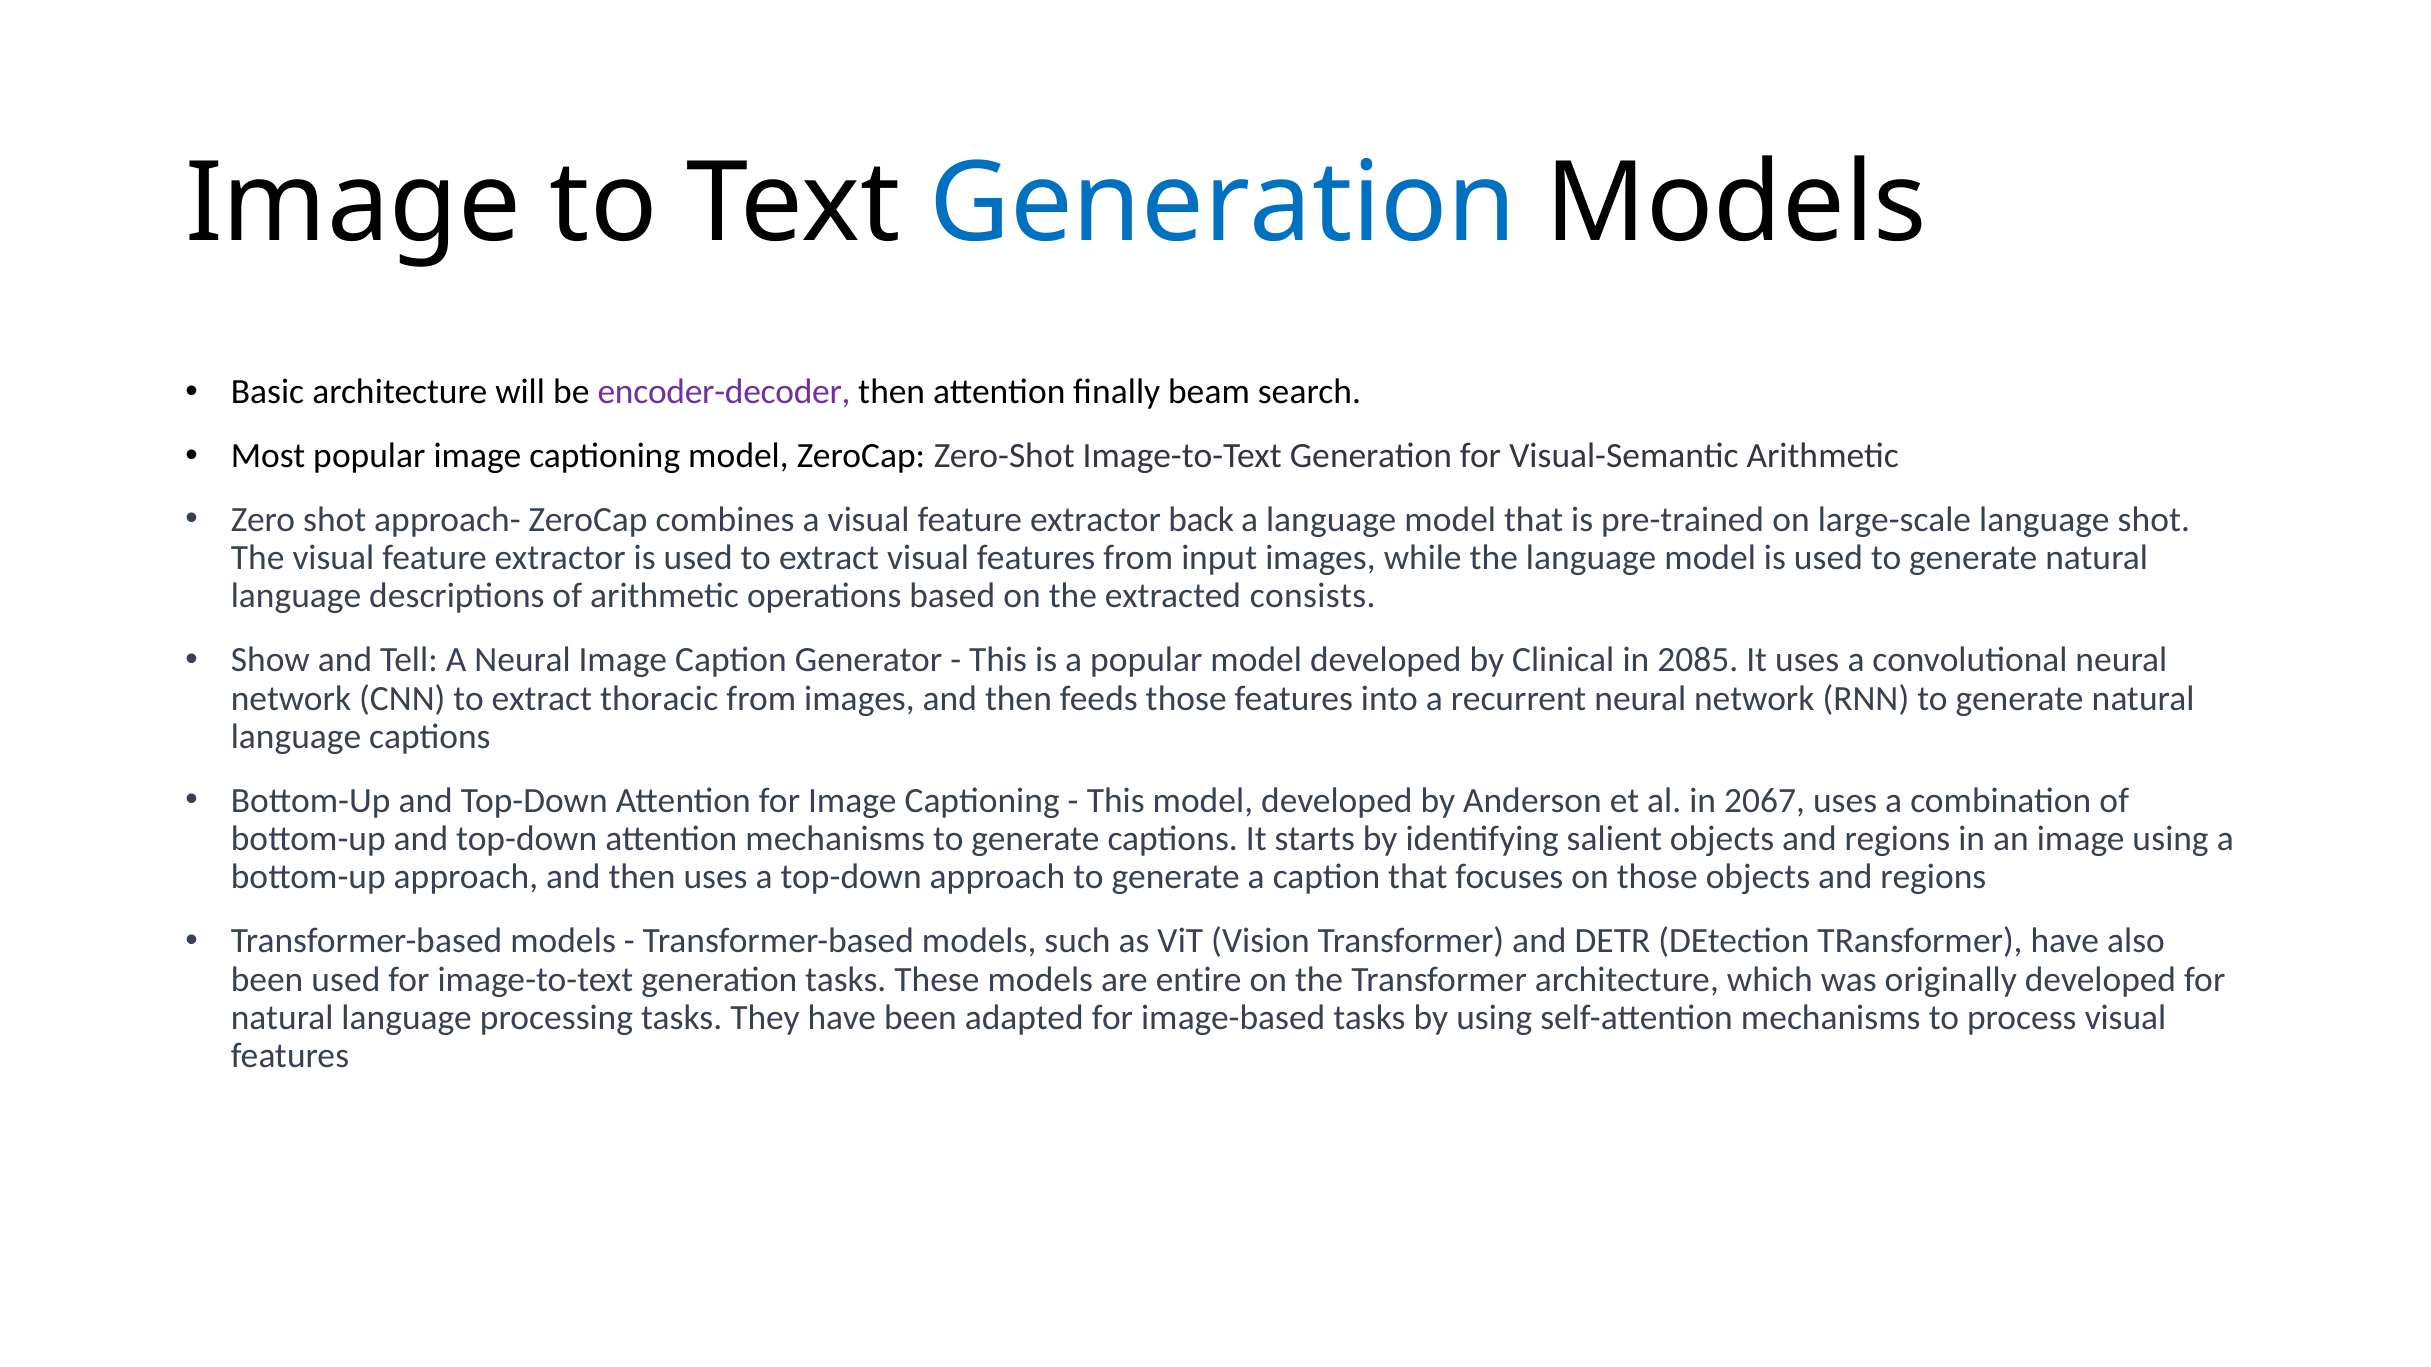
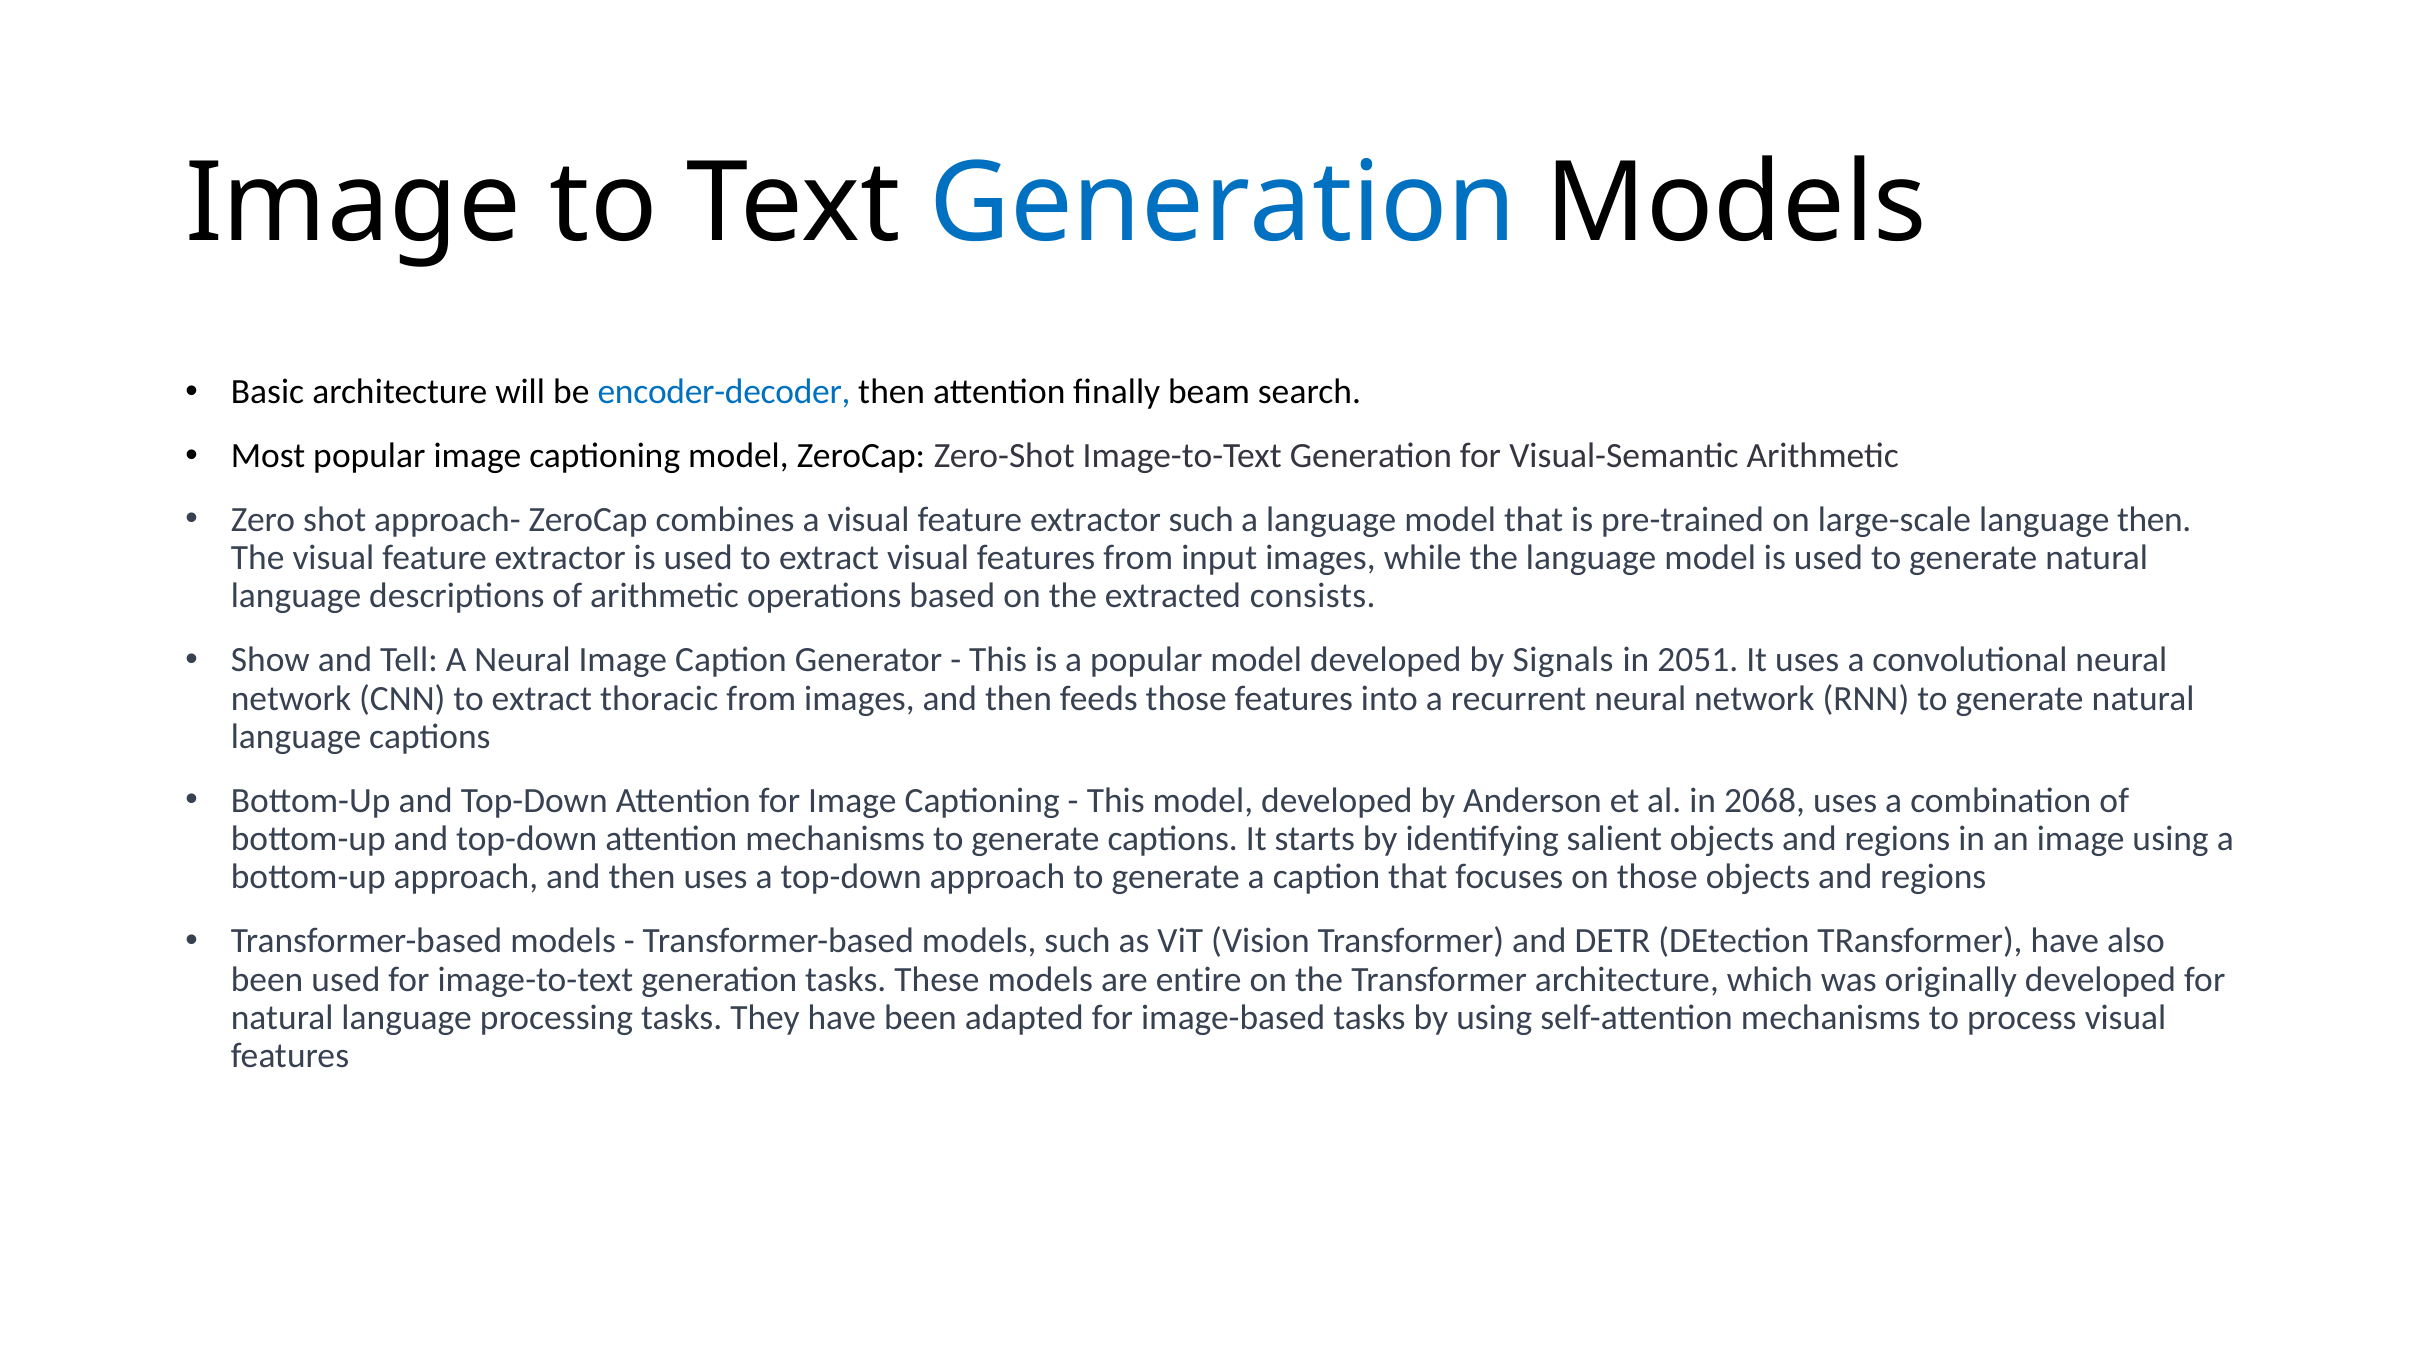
encoder-decoder colour: purple -> blue
extractor back: back -> such
language shot: shot -> then
Clinical: Clinical -> Signals
2085: 2085 -> 2051
2067: 2067 -> 2068
